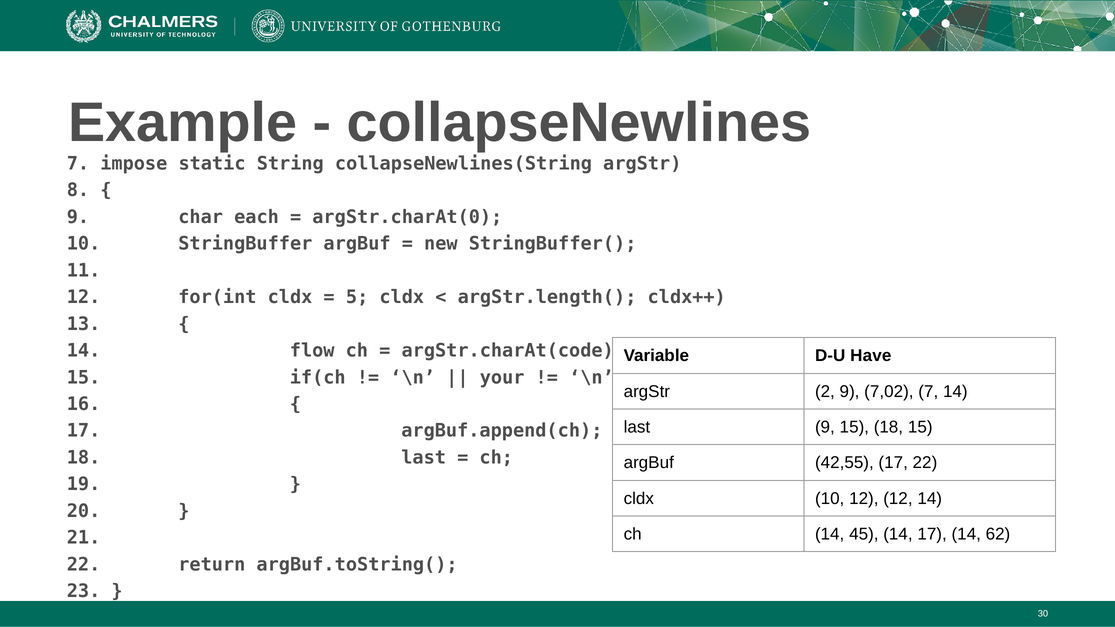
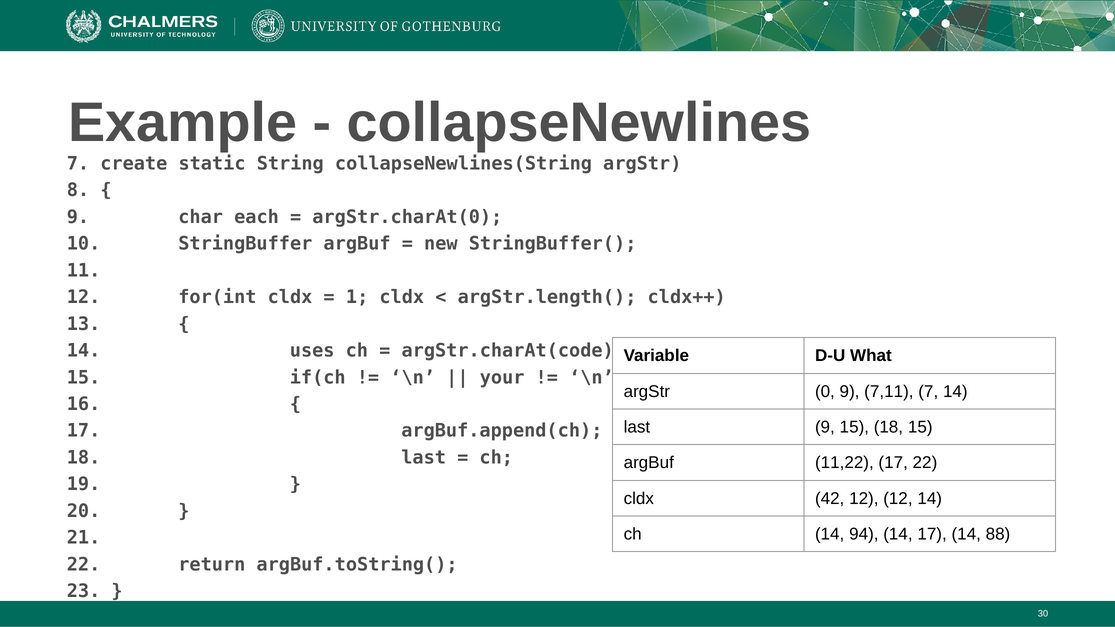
impose: impose -> create
5: 5 -> 1
14 flow: flow -> uses
Have: Have -> What
2: 2 -> 0
7,02: 7,02 -> 7,11
42,55: 42,55 -> 11,22
10 at (830, 499): 10 -> 42
45: 45 -> 94
62: 62 -> 88
